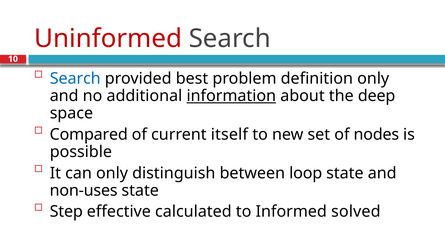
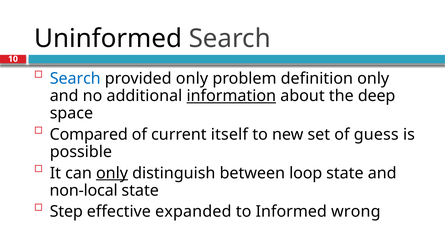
Uninformed colour: red -> black
provided best: best -> only
nodes: nodes -> guess
only at (112, 173) underline: none -> present
non-uses: non-uses -> non-local
calculated: calculated -> expanded
solved: solved -> wrong
